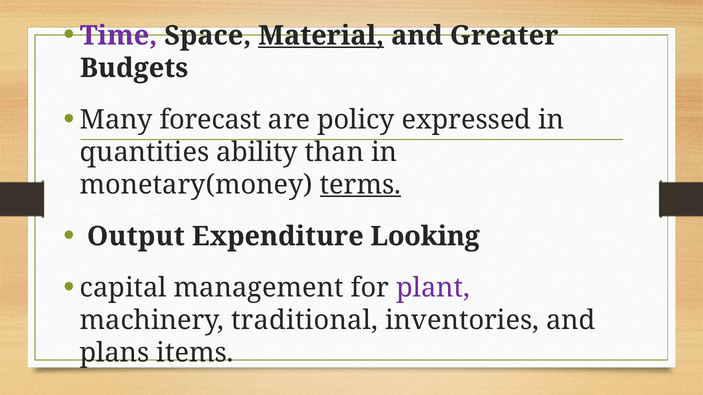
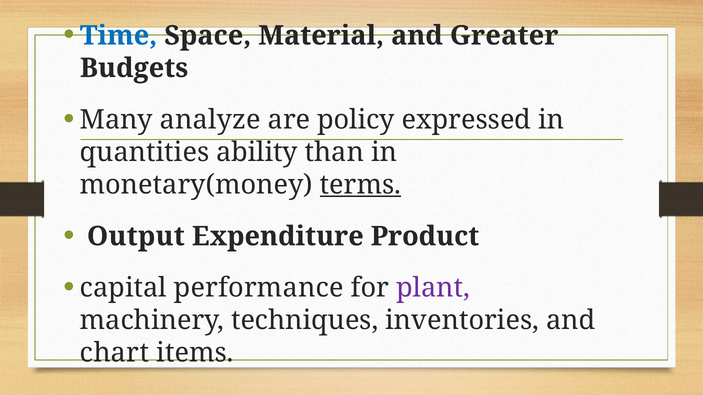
Time colour: purple -> blue
Material underline: present -> none
forecast: forecast -> analyze
Looking: Looking -> Product
management: management -> performance
traditional: traditional -> techniques
plans: plans -> chart
